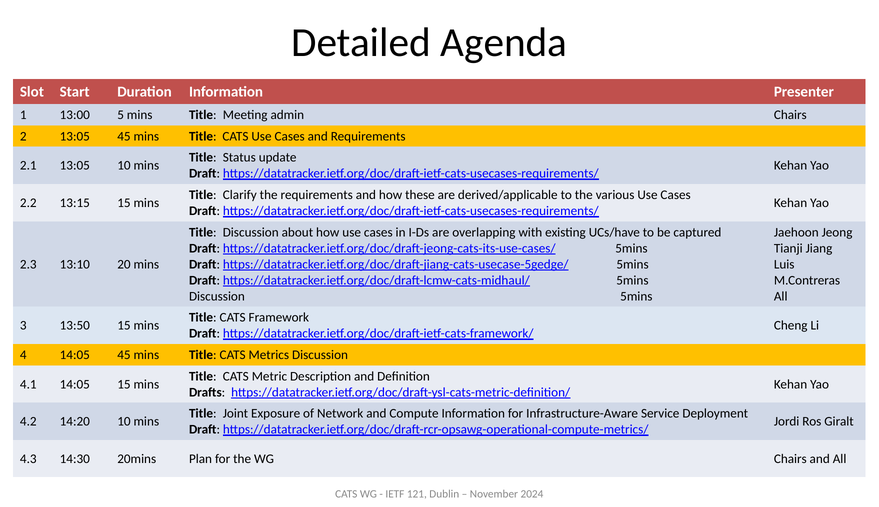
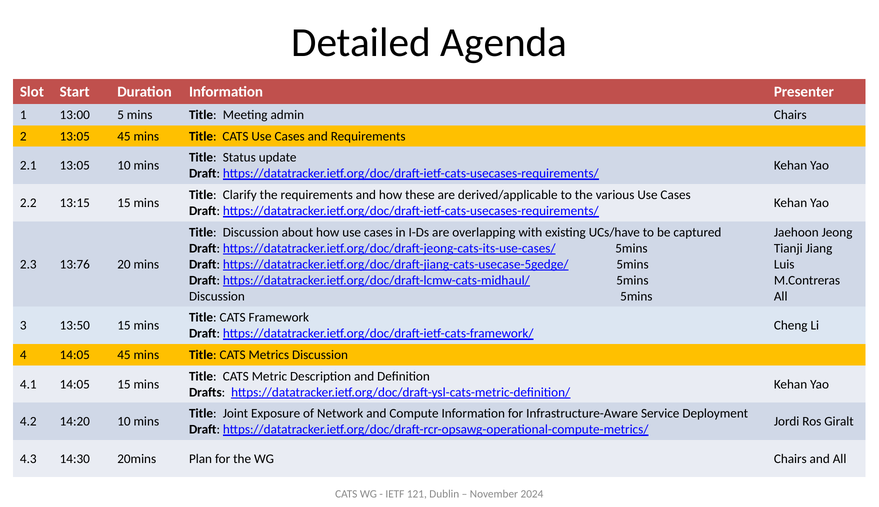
13:10: 13:10 -> 13:76
